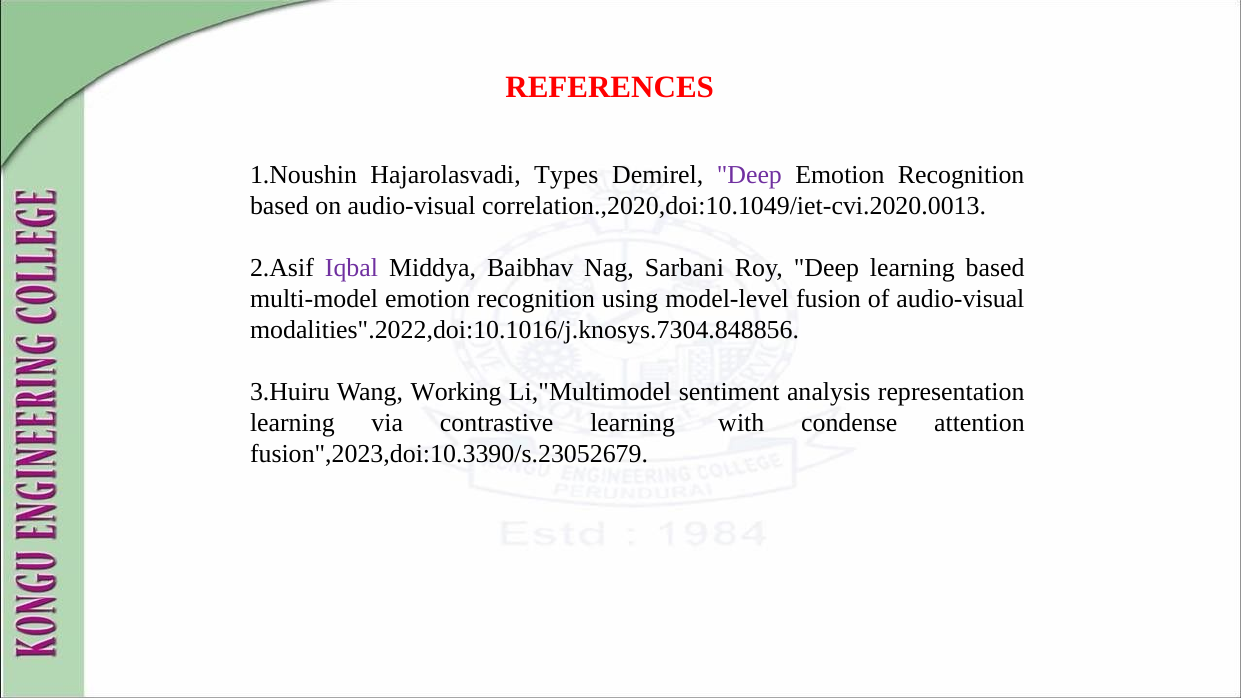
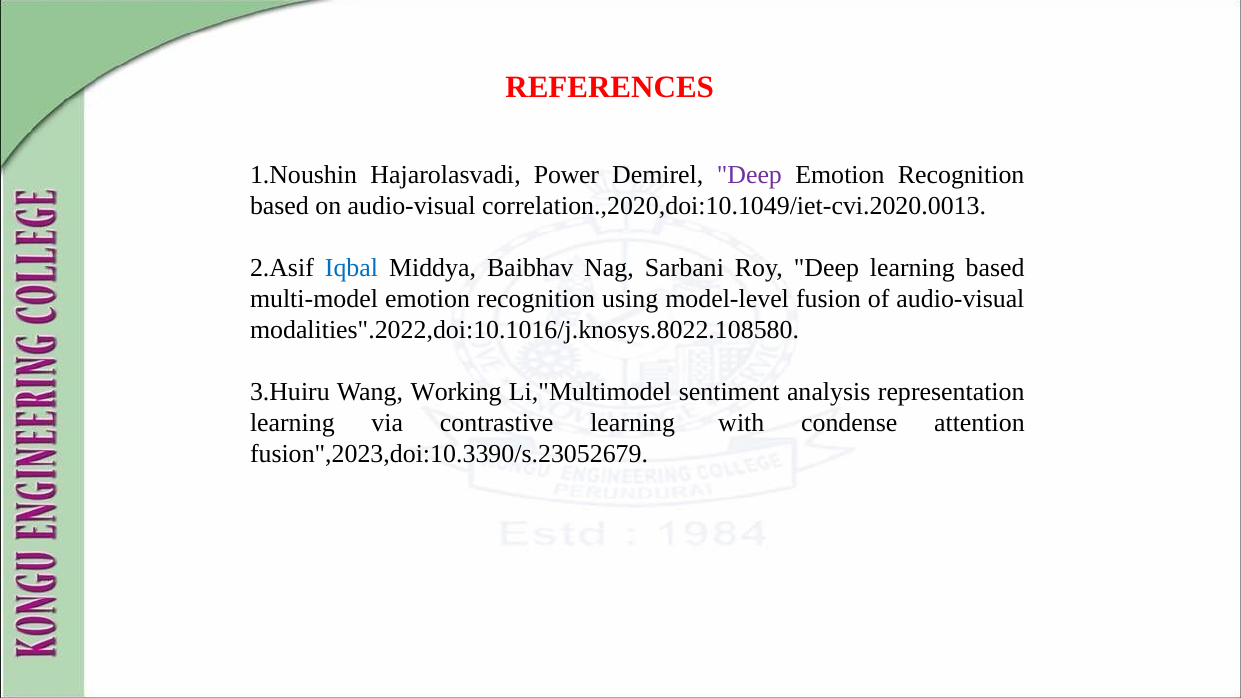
Types: Types -> Power
Iqbal colour: purple -> blue
modalities".2022,doi:10.1016/j.knosys.7304.848856: modalities".2022,doi:10.1016/j.knosys.7304.848856 -> modalities".2022,doi:10.1016/j.knosys.8022.108580
